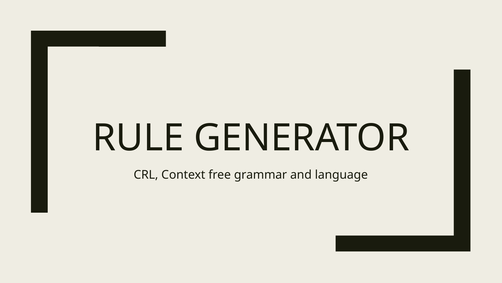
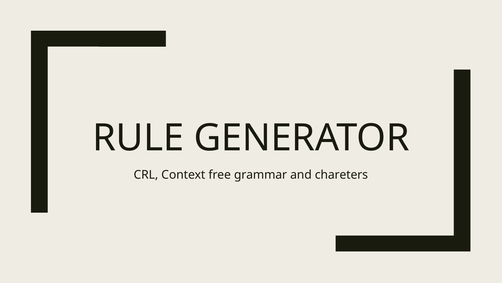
language: language -> chareters
